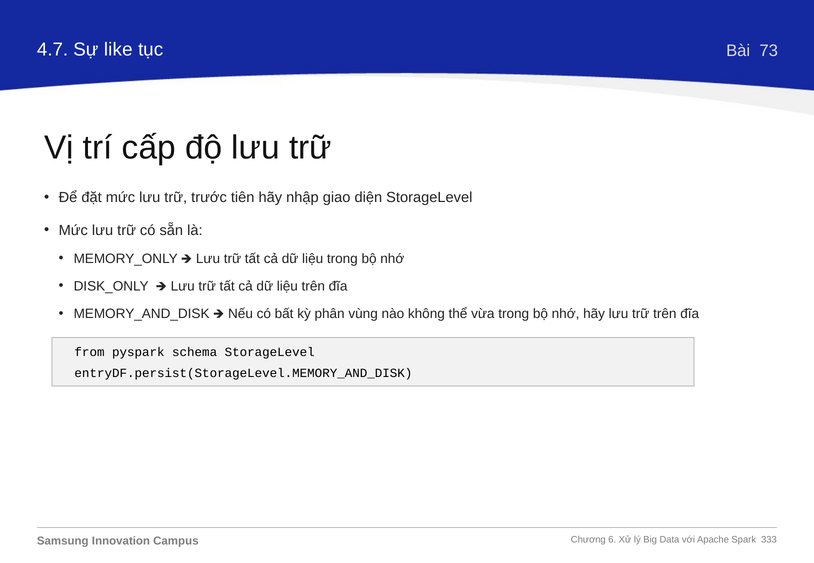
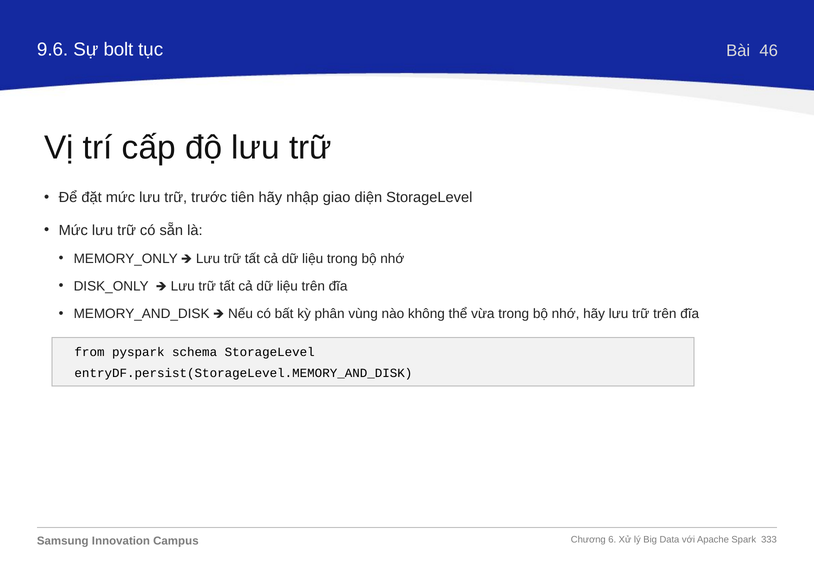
4.7: 4.7 -> 9.6
like: like -> bolt
73: 73 -> 46
